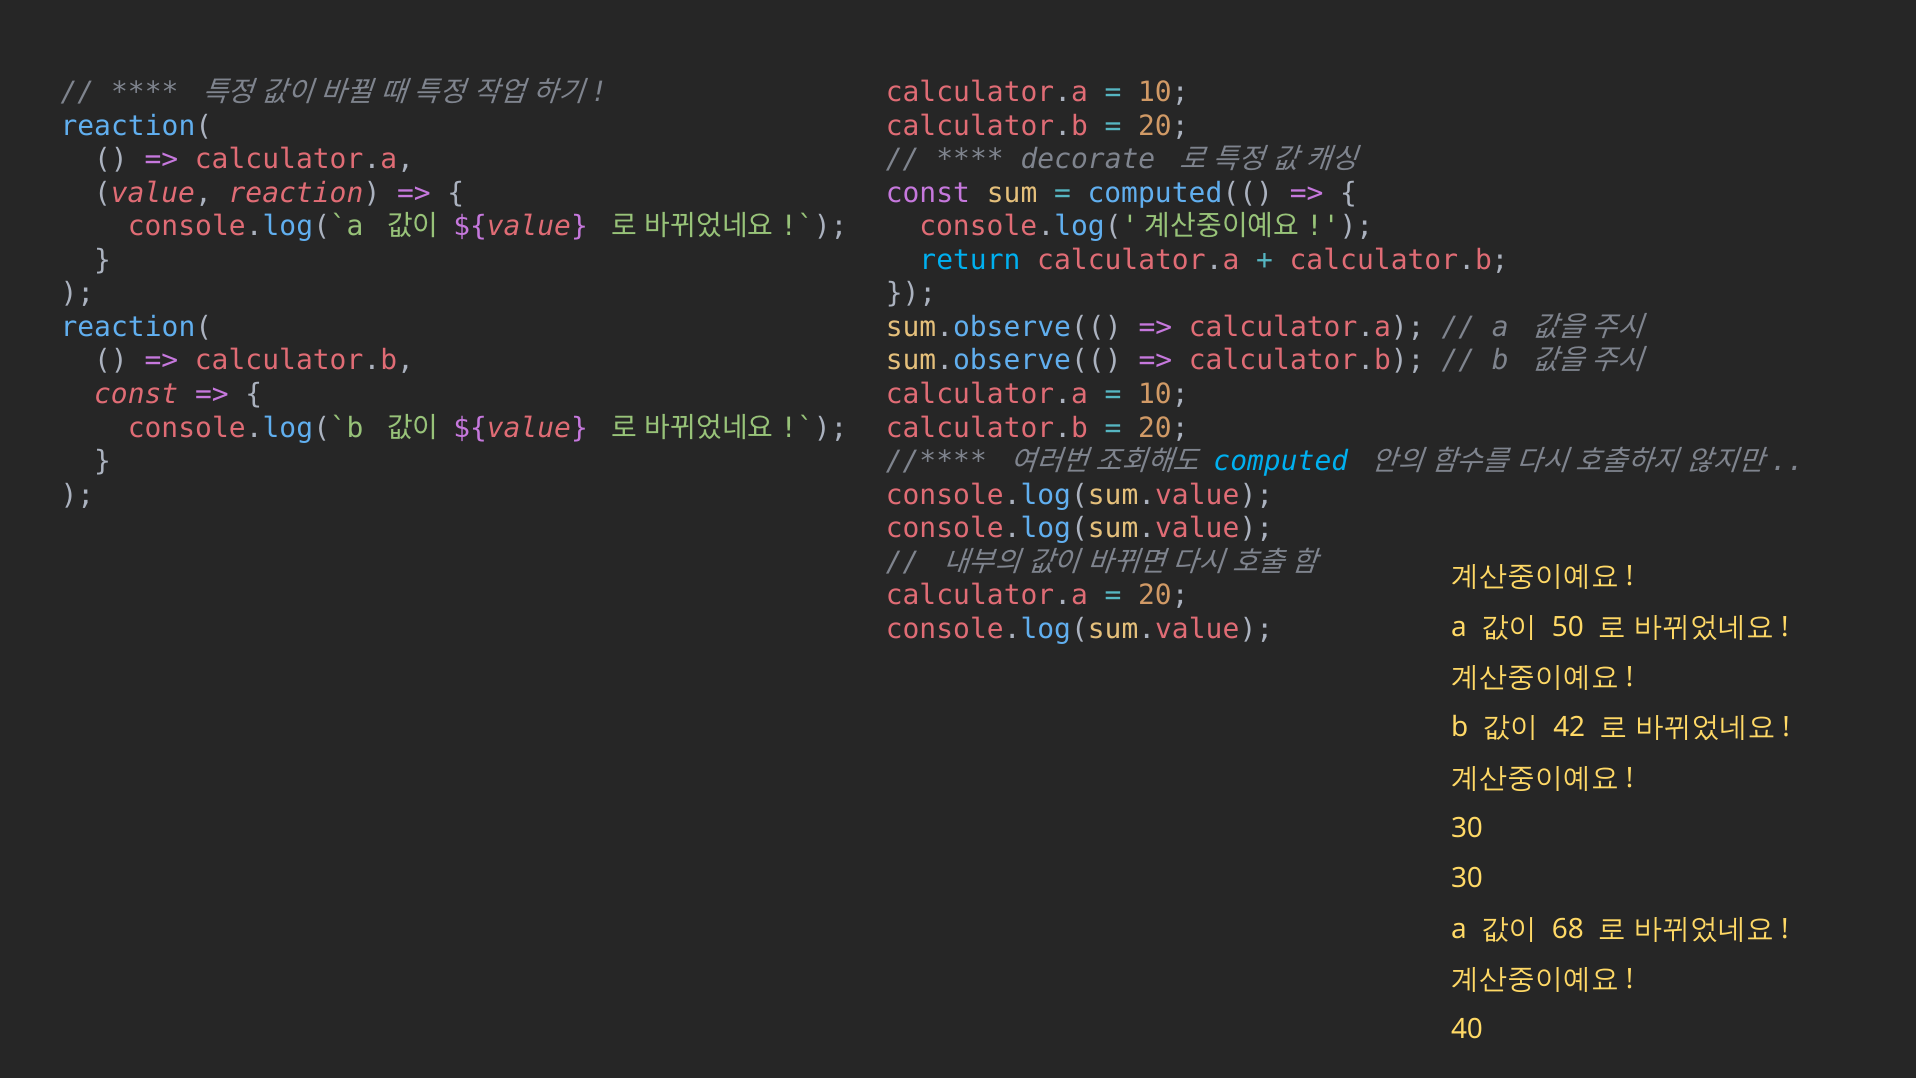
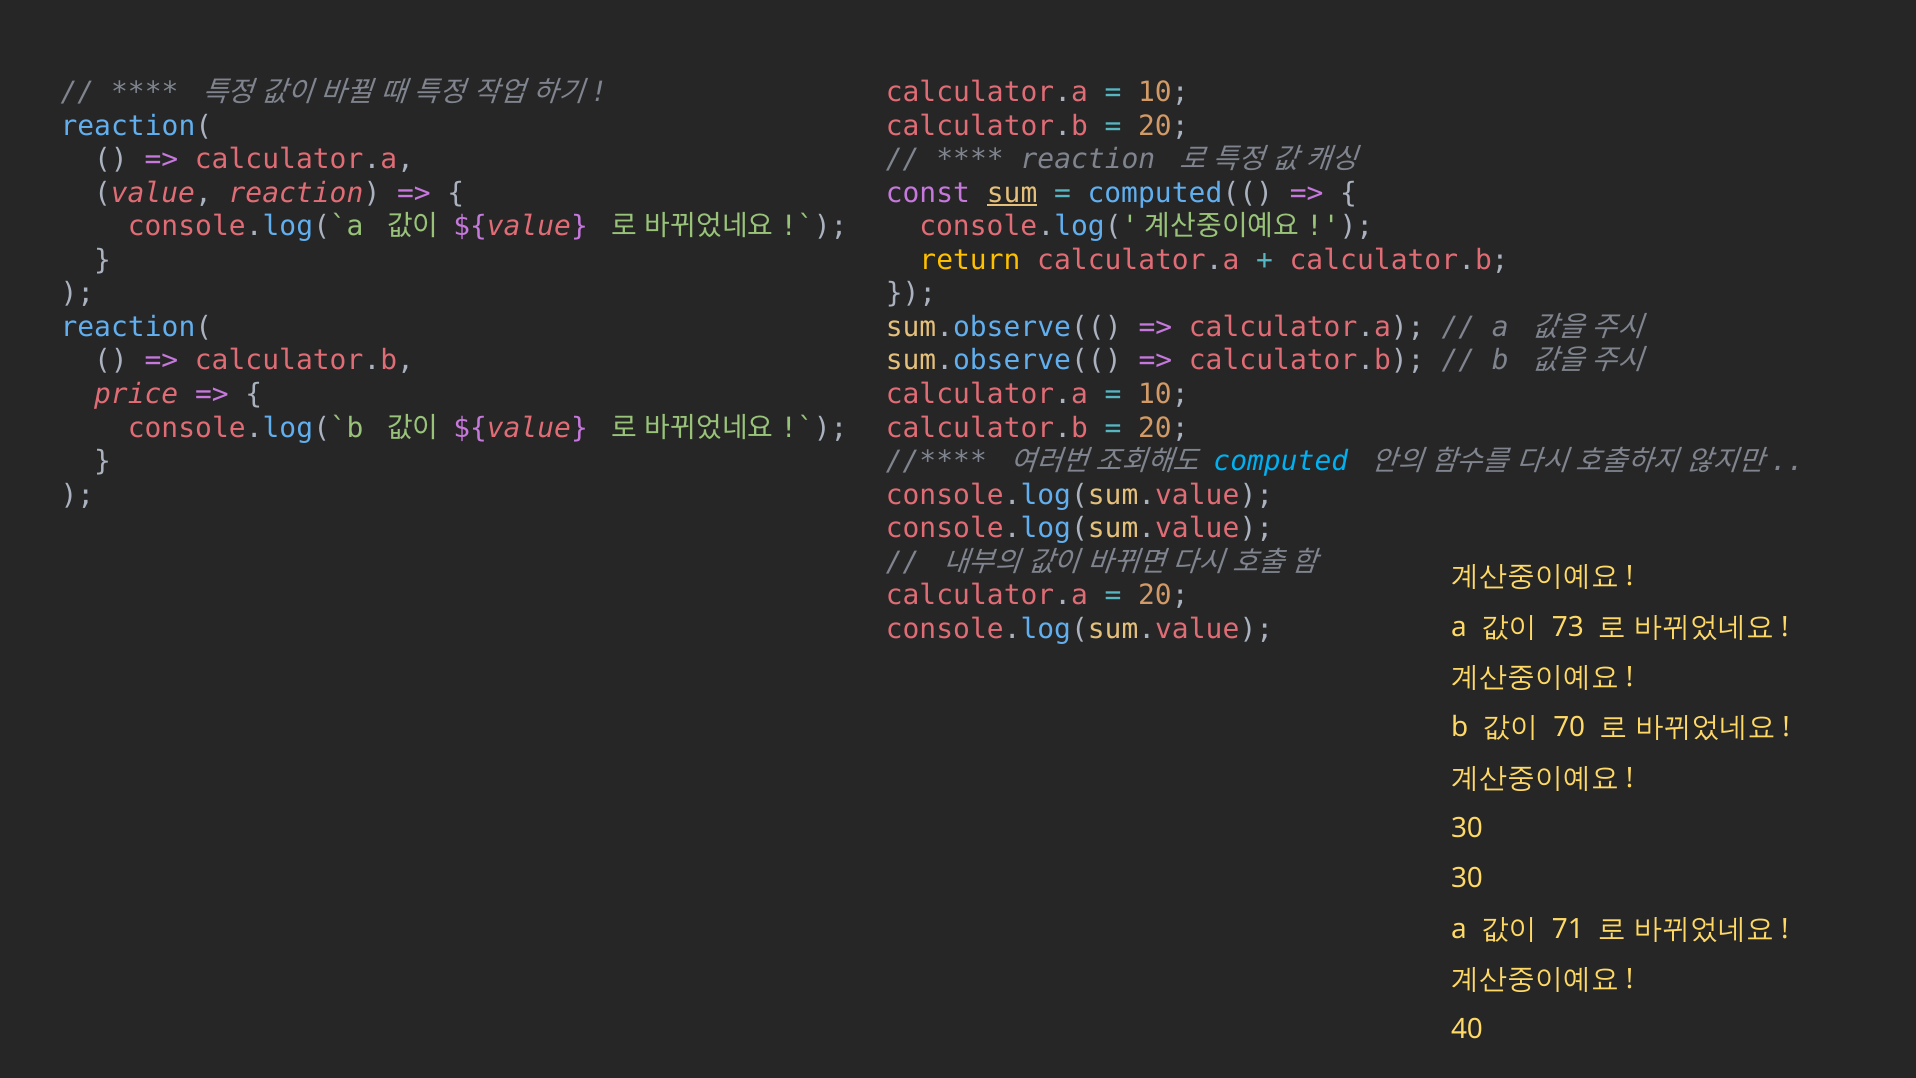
decorate at (1088, 159): decorate -> reaction
sum underline: none -> present
return colour: light blue -> yellow
const at (136, 394): const -> price
50: 50 -> 73
42: 42 -> 70
68: 68 -> 71
